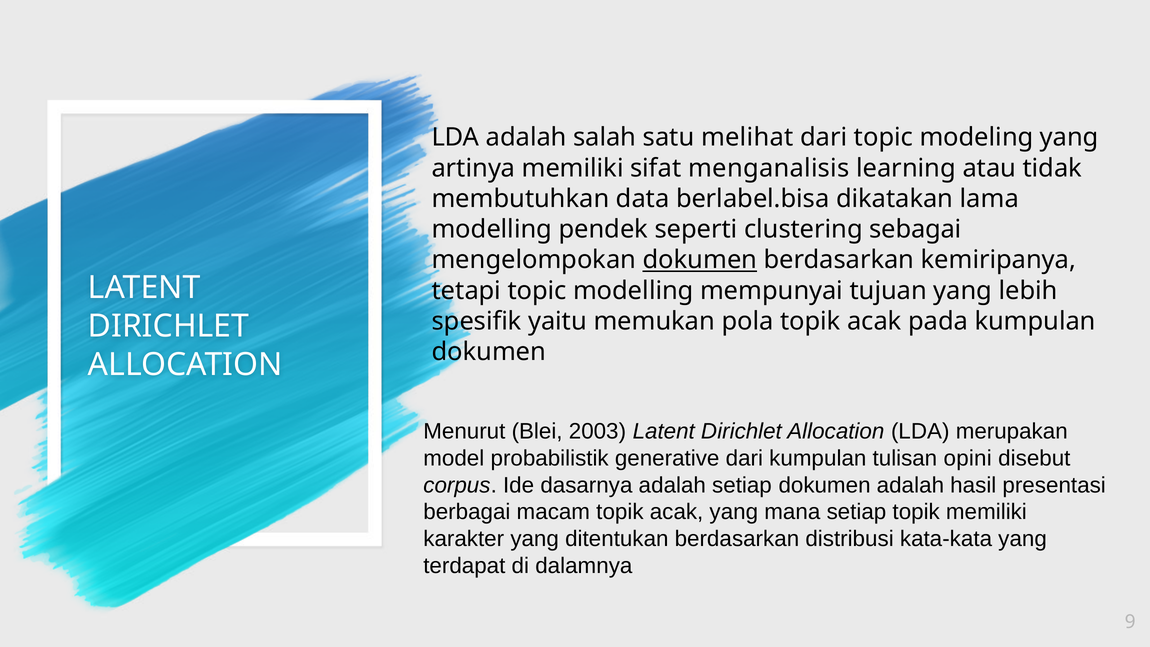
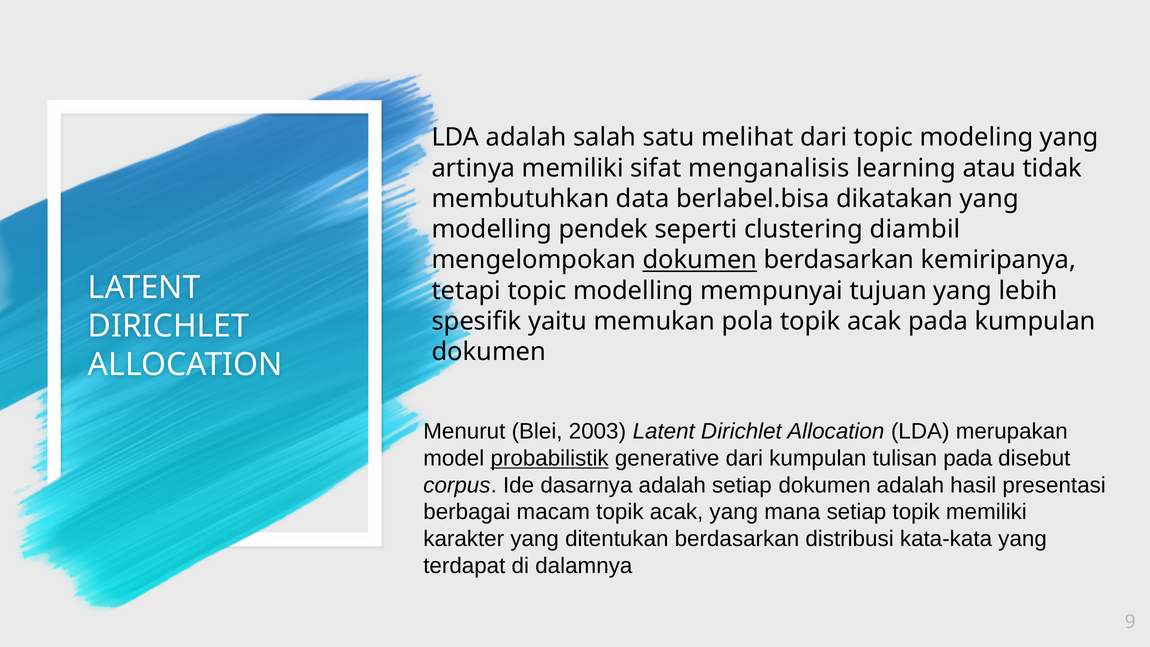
dikatakan lama: lama -> yang
sebagai: sebagai -> diambil
probabilistik underline: none -> present
tulisan opini: opini -> pada
